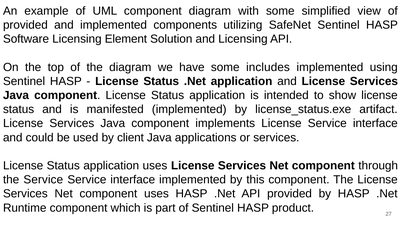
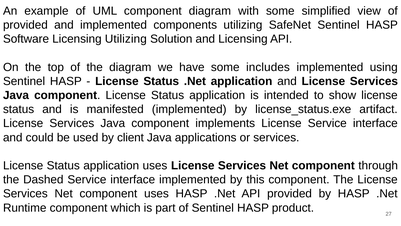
Licensing Element: Element -> Utilizing
the Service: Service -> Dashed
